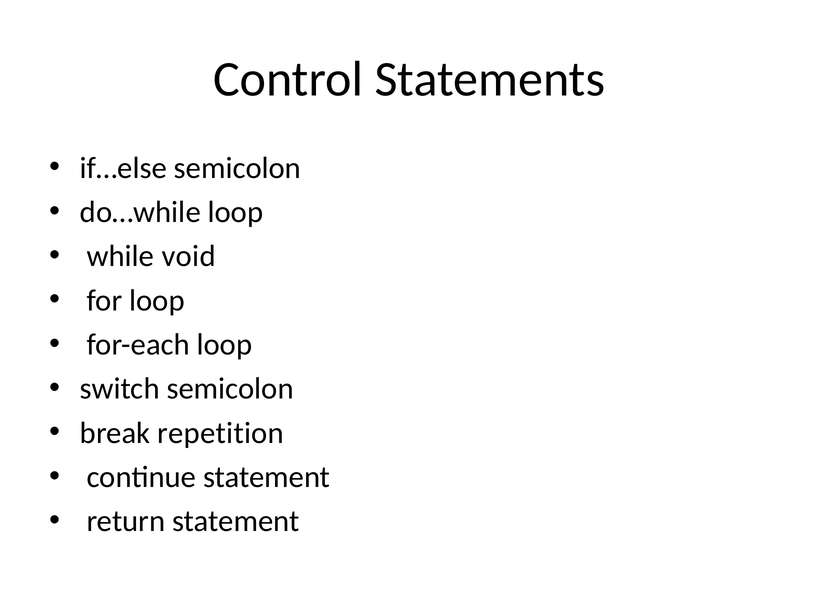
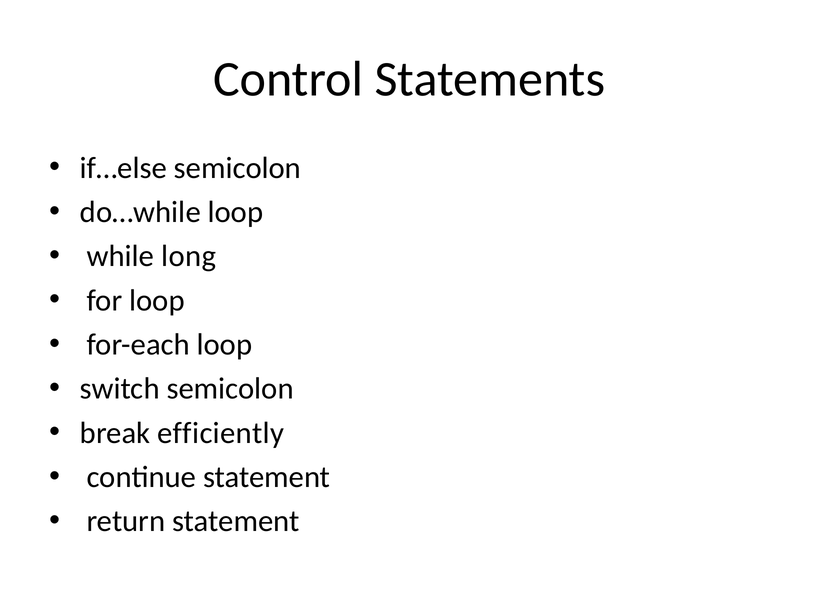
void: void -> long
repetition: repetition -> efficiently
